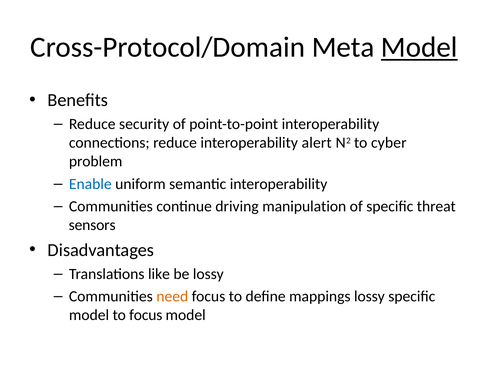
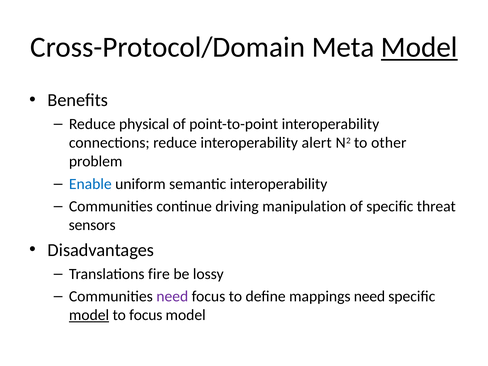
security: security -> physical
cyber: cyber -> other
like: like -> fire
need at (172, 296) colour: orange -> purple
mappings lossy: lossy -> need
model at (89, 315) underline: none -> present
